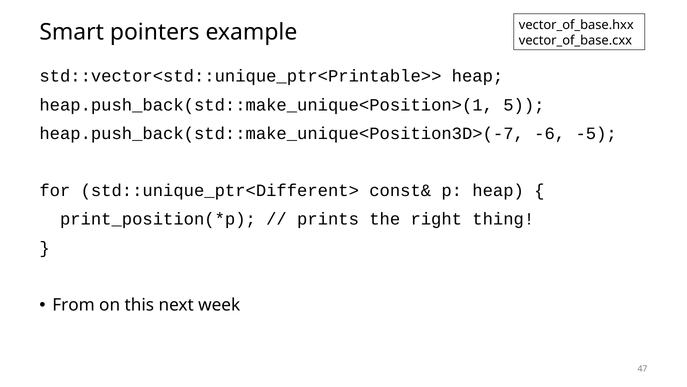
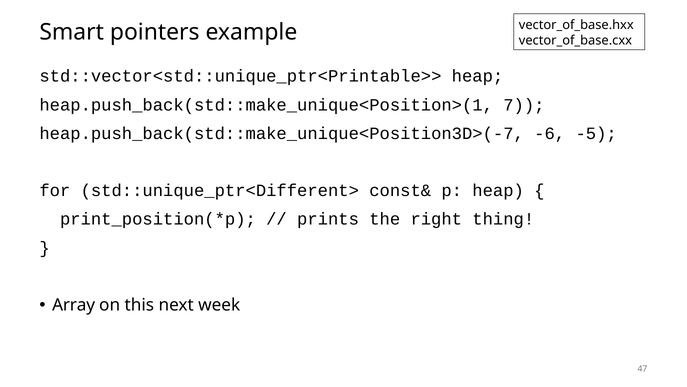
5: 5 -> 7
From: From -> Array
